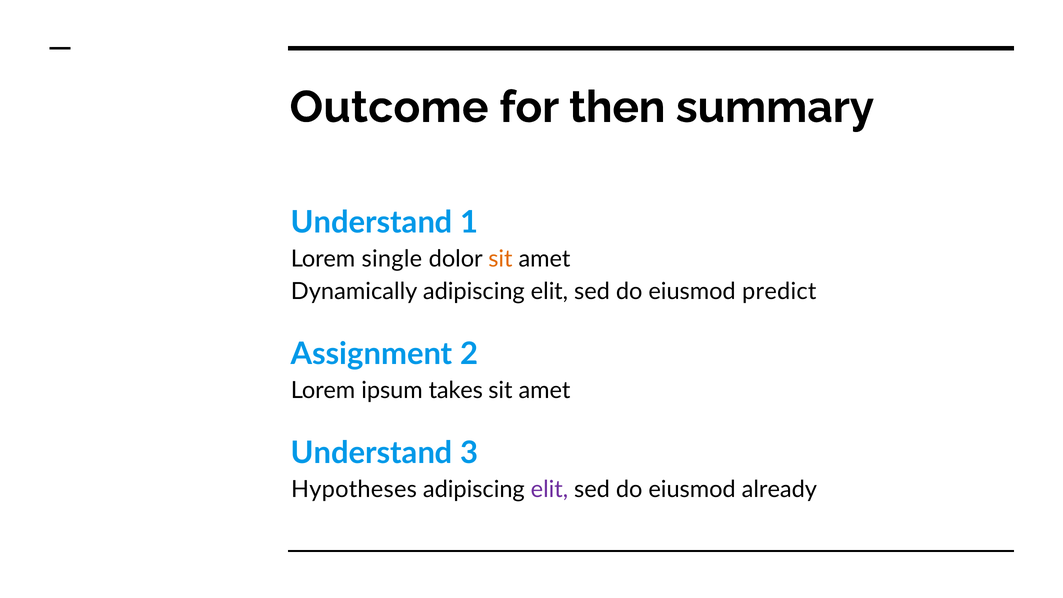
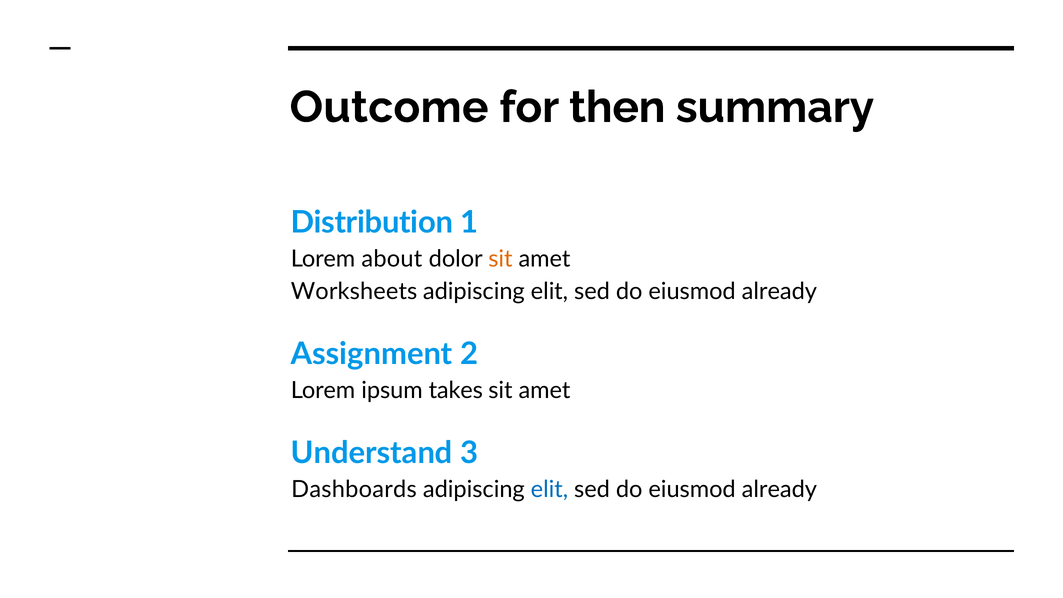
Understand at (372, 222): Understand -> Distribution
single: single -> about
Dynamically: Dynamically -> Worksheets
predict at (779, 292): predict -> already
Hypotheses: Hypotheses -> Dashboards
elit at (549, 489) colour: purple -> blue
